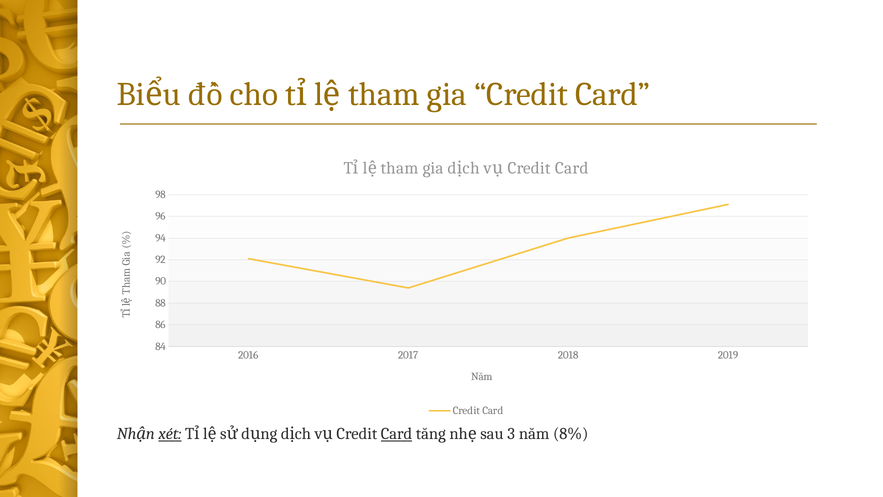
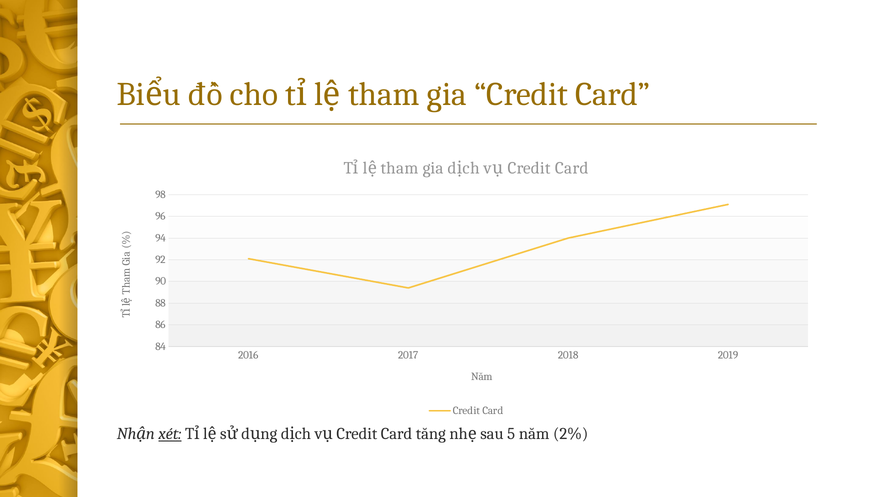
Card at (397, 434) underline: present -> none
3: 3 -> 5
8%: 8% -> 2%
